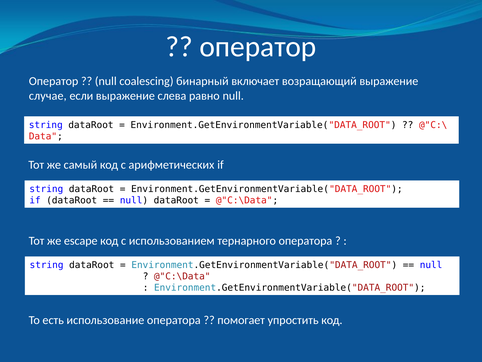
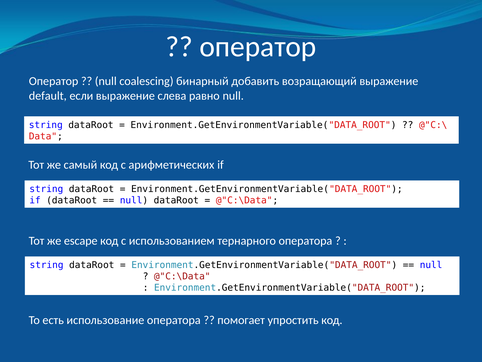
включает: включает -> добавить
случае: случае -> default
